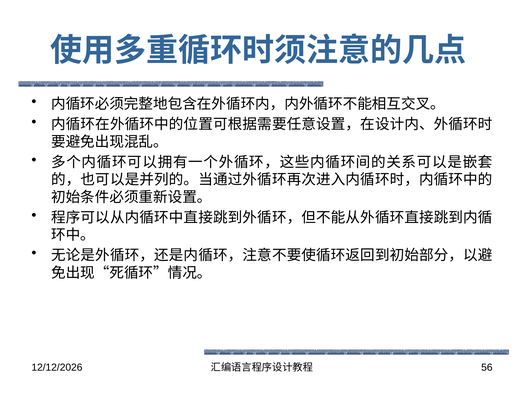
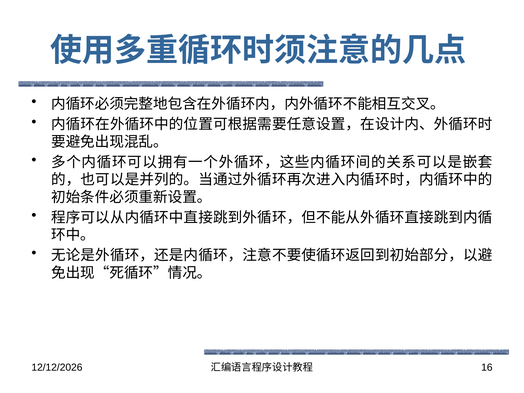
56: 56 -> 16
